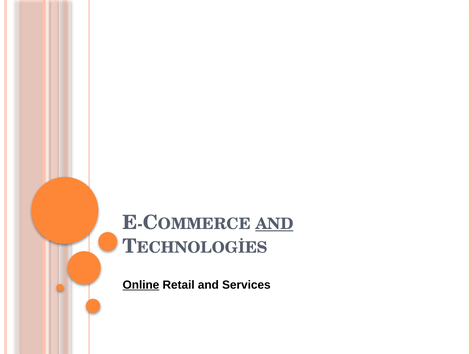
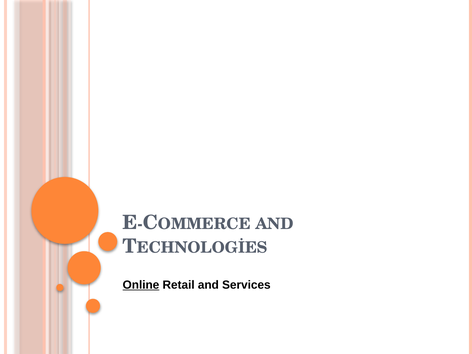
AND at (274, 224) underline: present -> none
